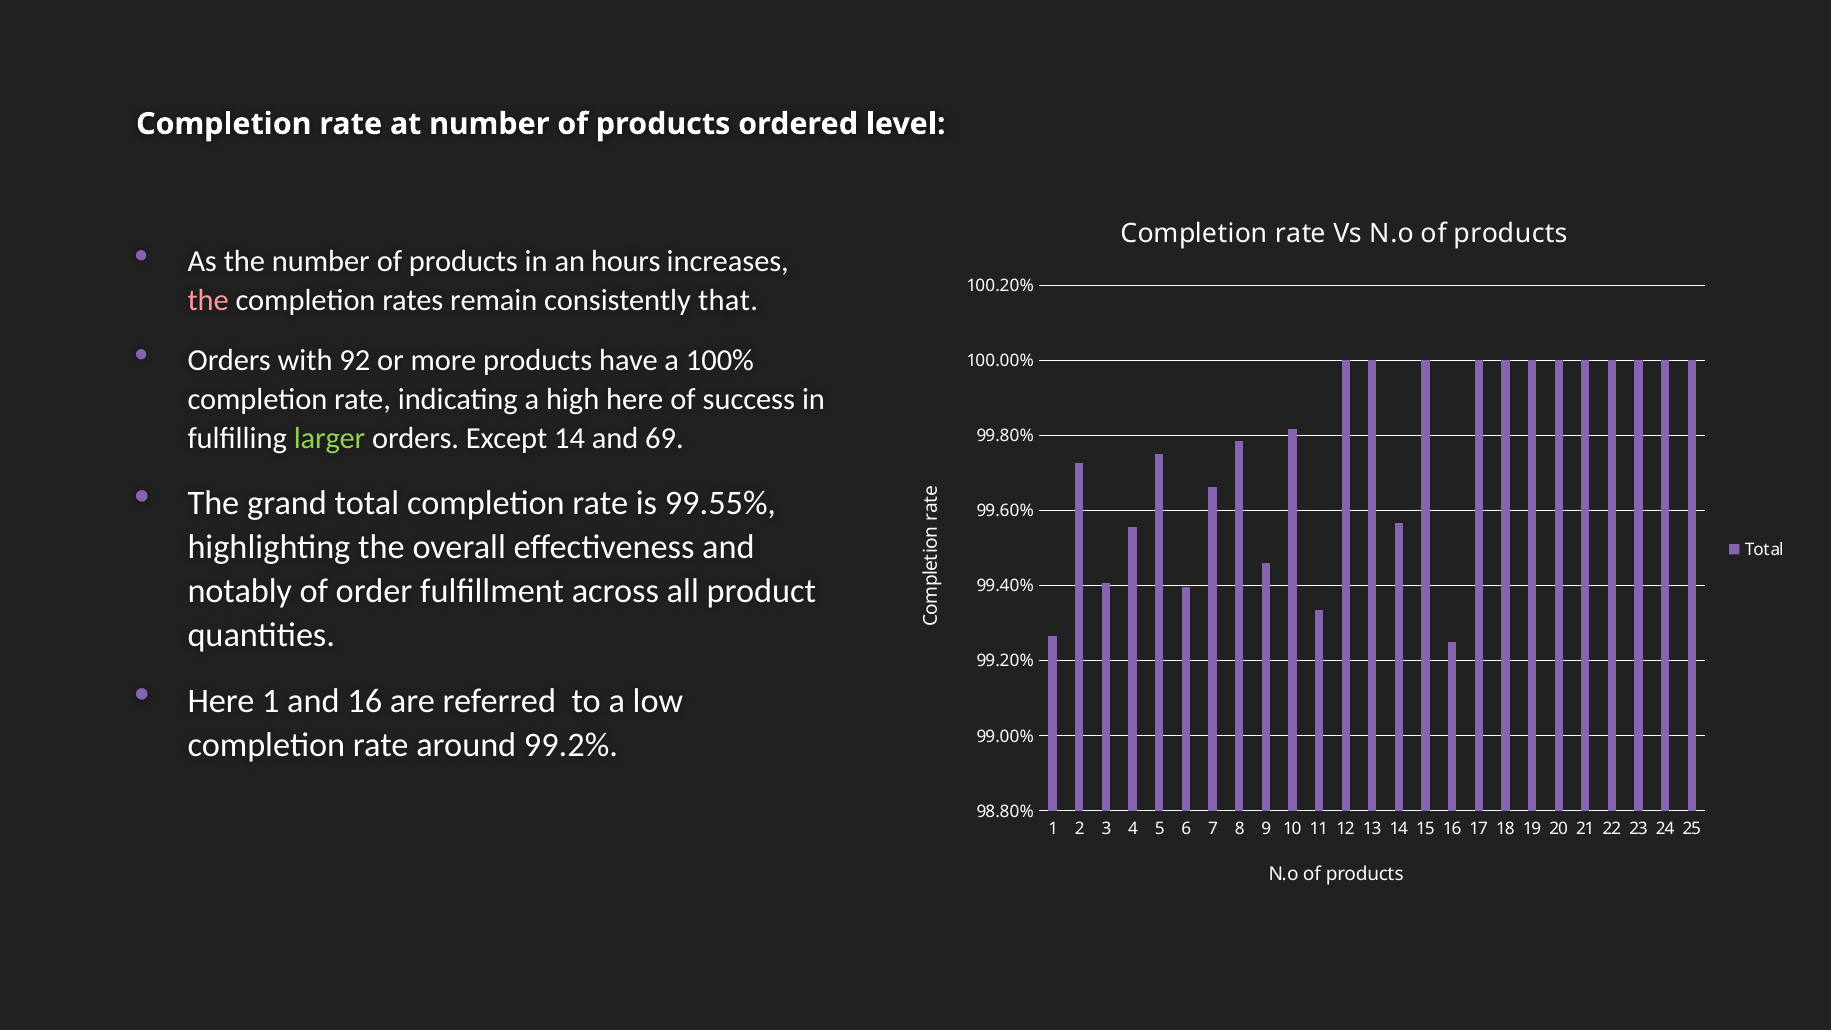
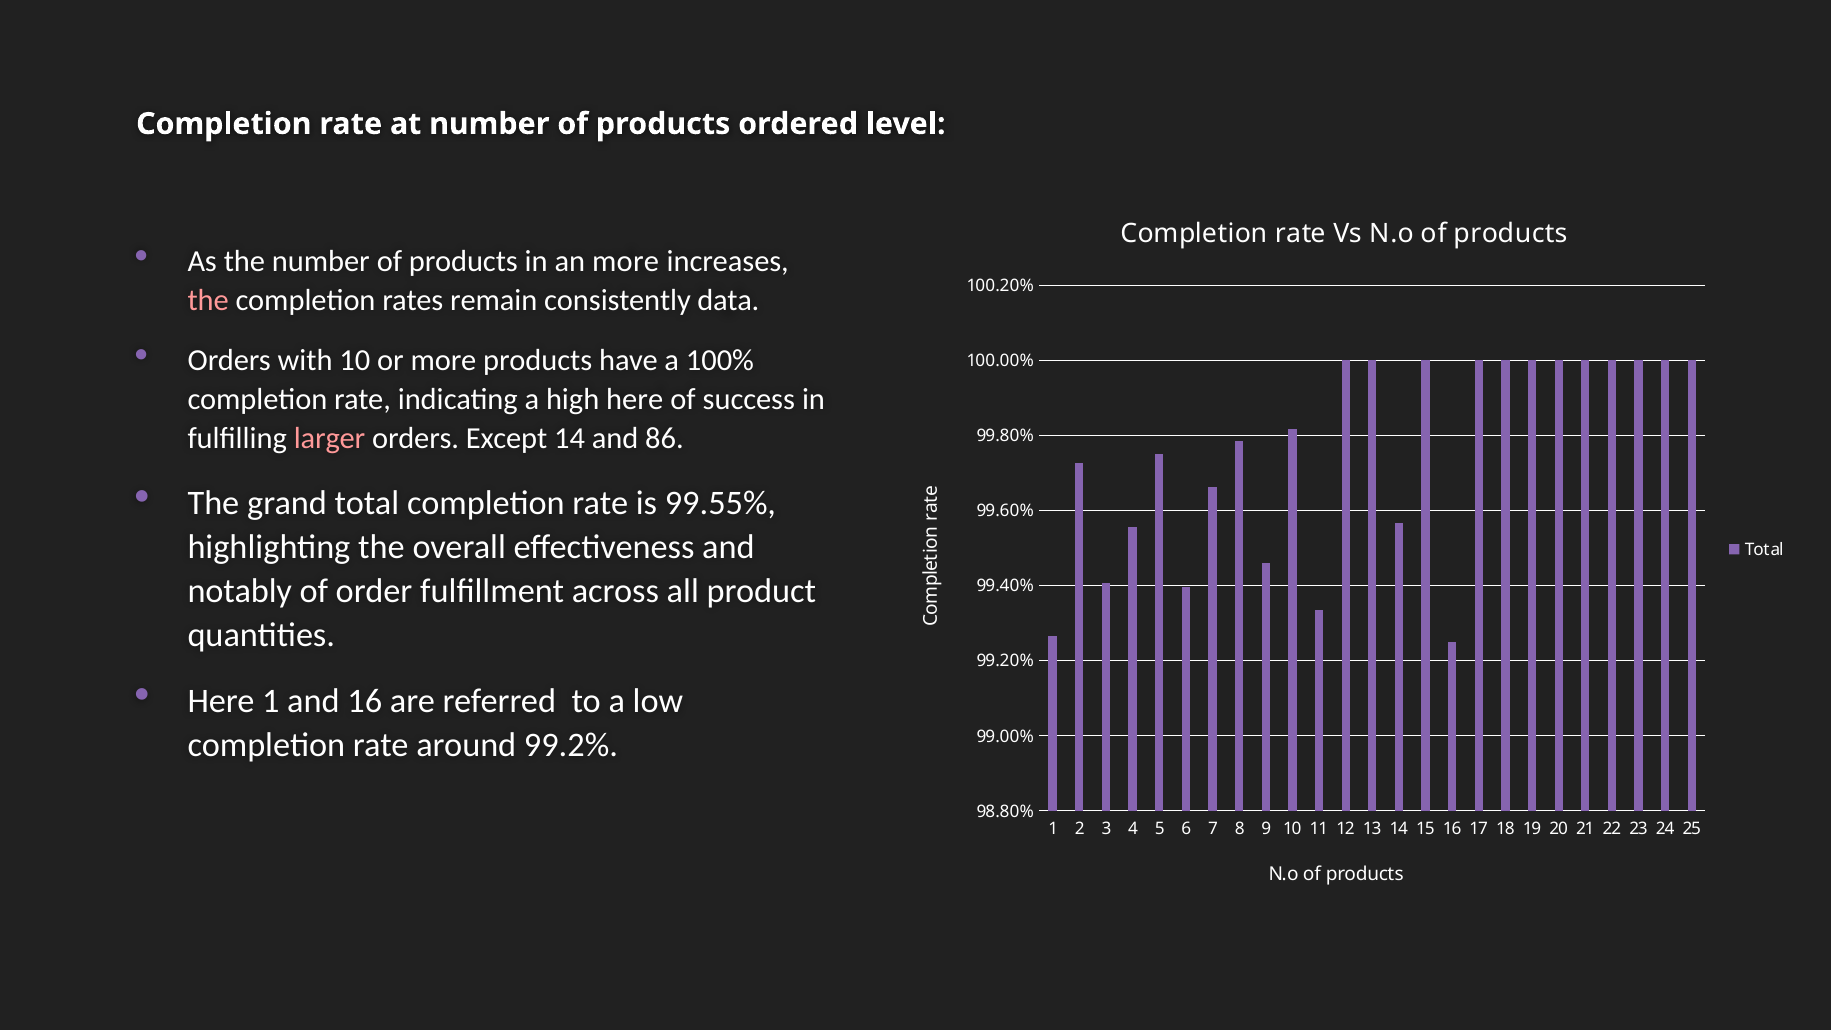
an hours: hours -> more
that: that -> data
with 92: 92 -> 10
larger colour: light green -> pink
69: 69 -> 86
